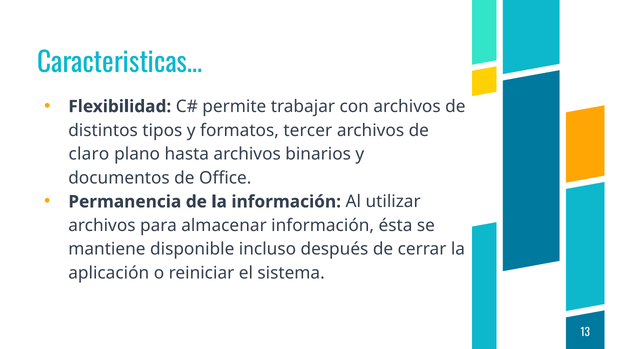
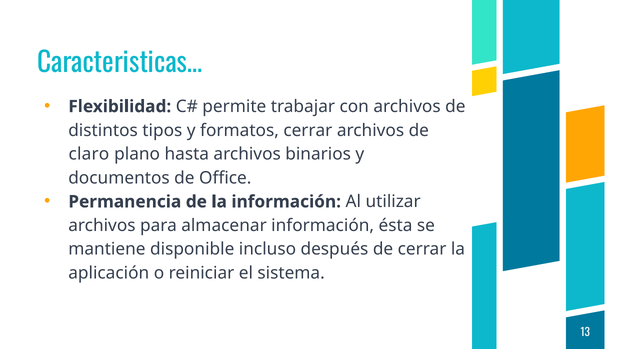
formatos tercer: tercer -> cerrar
